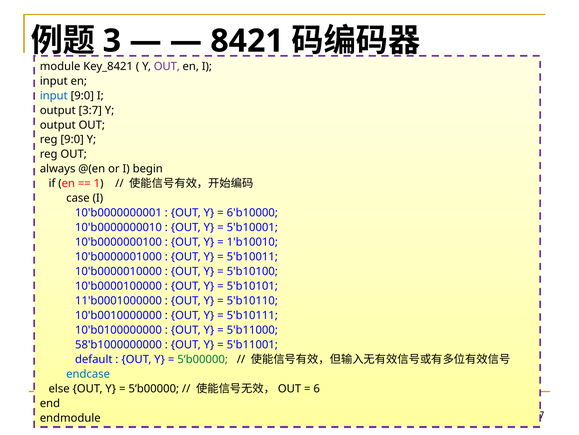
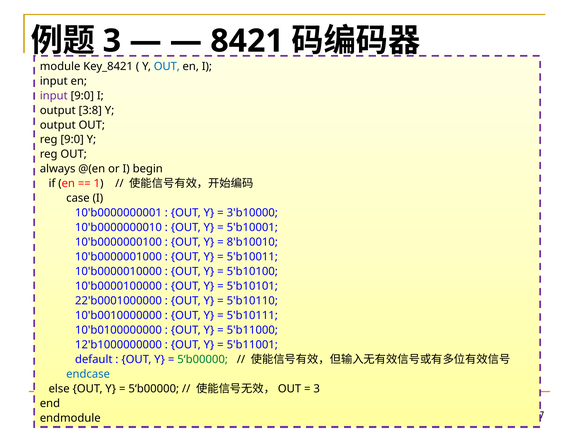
OUT at (167, 66) colour: purple -> blue
input at (54, 95) colour: blue -> purple
3:7: 3:7 -> 3:8
6'b10000: 6'b10000 -> 3'b10000
1'b10010: 1'b10010 -> 8'b10010
11'b0001000000: 11'b0001000000 -> 22'b0001000000
58'b1000000000: 58'b1000000000 -> 12'b1000000000
6 at (317, 388): 6 -> 3
